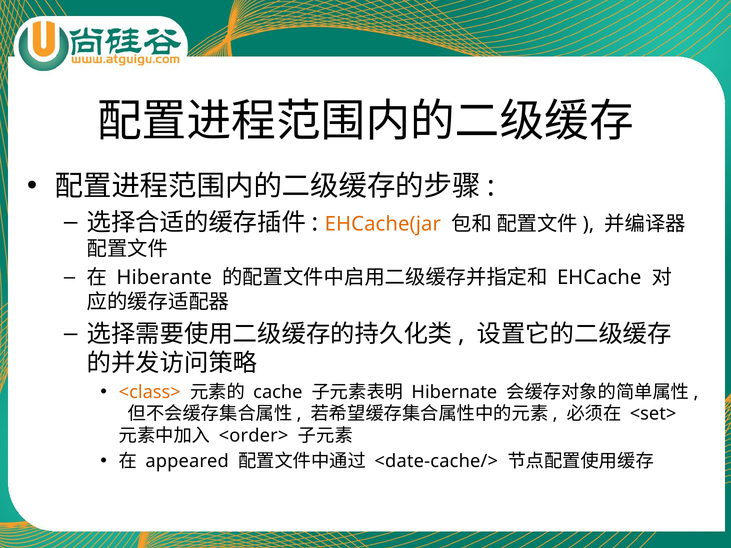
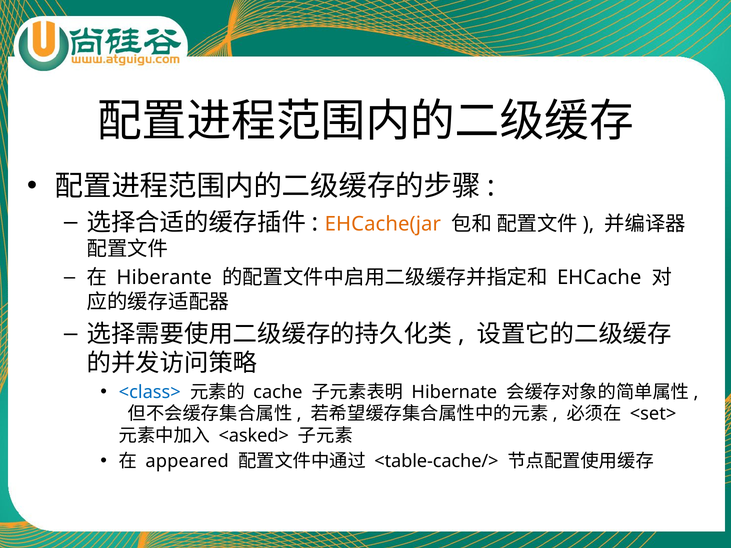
<class> colour: orange -> blue
<order>: <order> -> <asked>
<date-cache/>: <date-cache/> -> <table-cache/>
